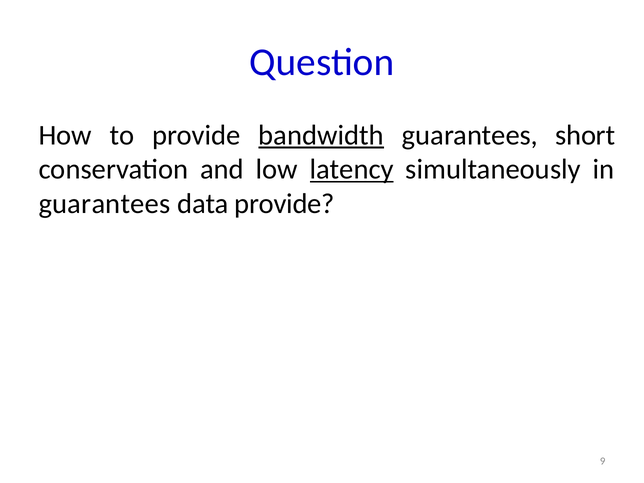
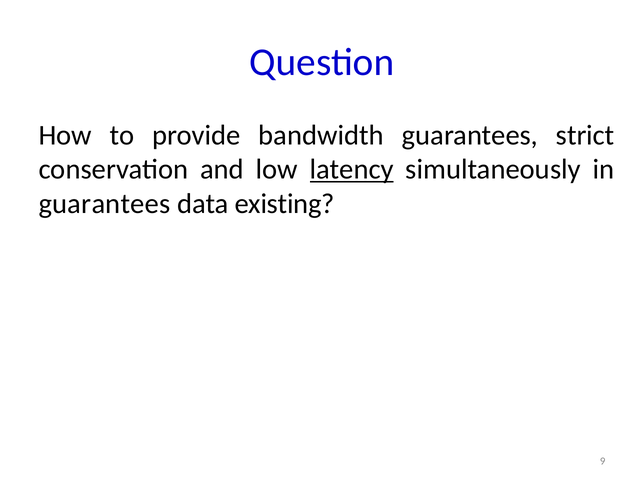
bandwidth underline: present -> none
short: short -> strict
data provide: provide -> existing
